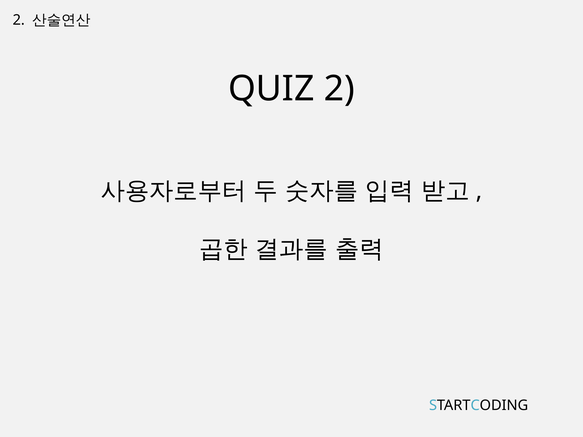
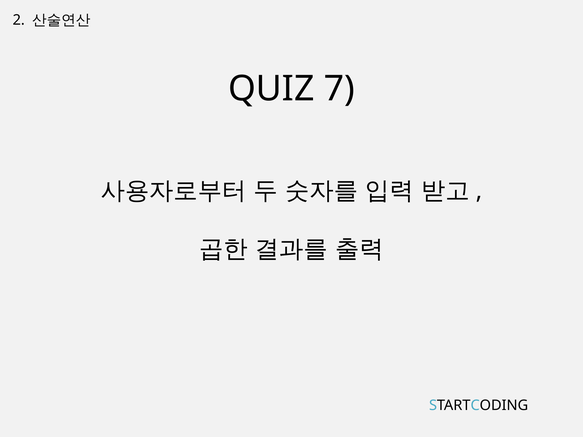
QUIZ 2: 2 -> 7
